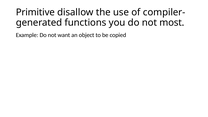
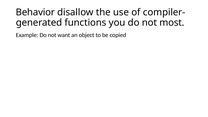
Primitive: Primitive -> Behavior
